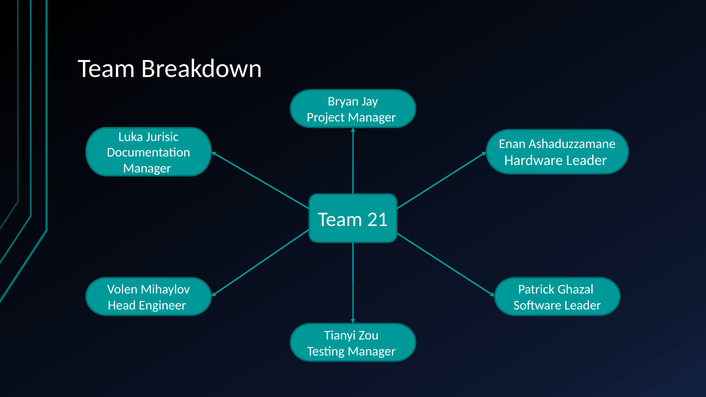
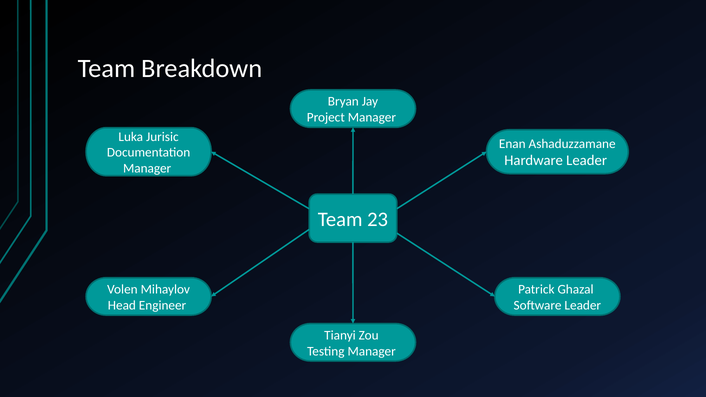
21: 21 -> 23
